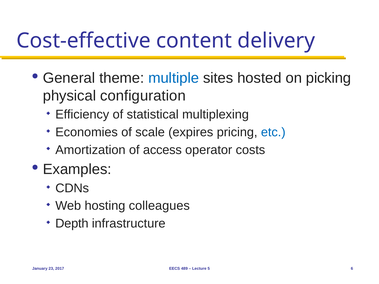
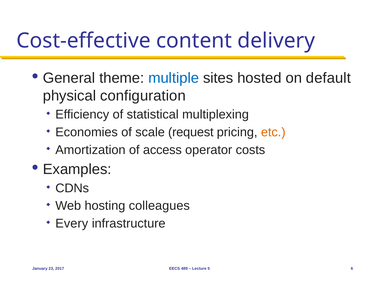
picking: picking -> default
expires: expires -> request
etc colour: blue -> orange
Depth: Depth -> Every
